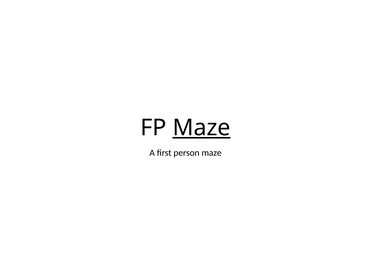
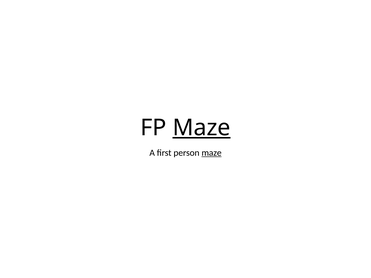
maze at (212, 153) underline: none -> present
